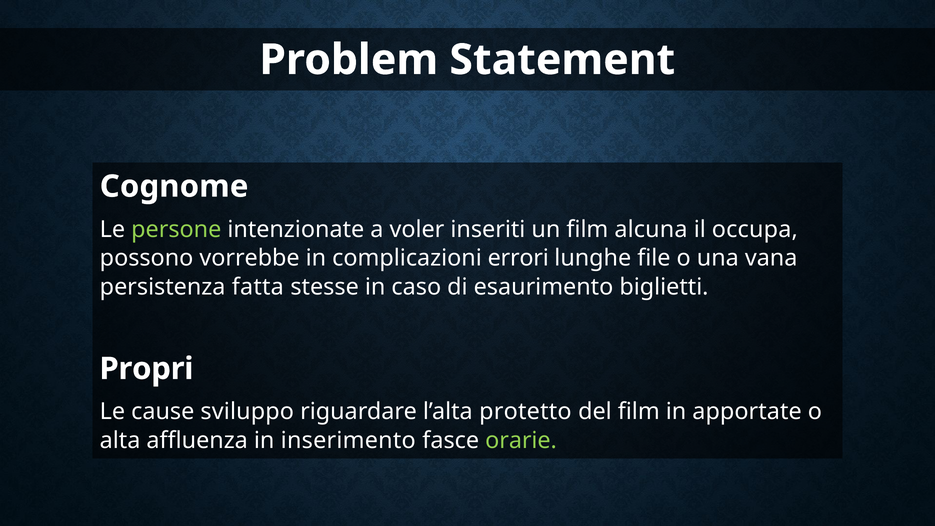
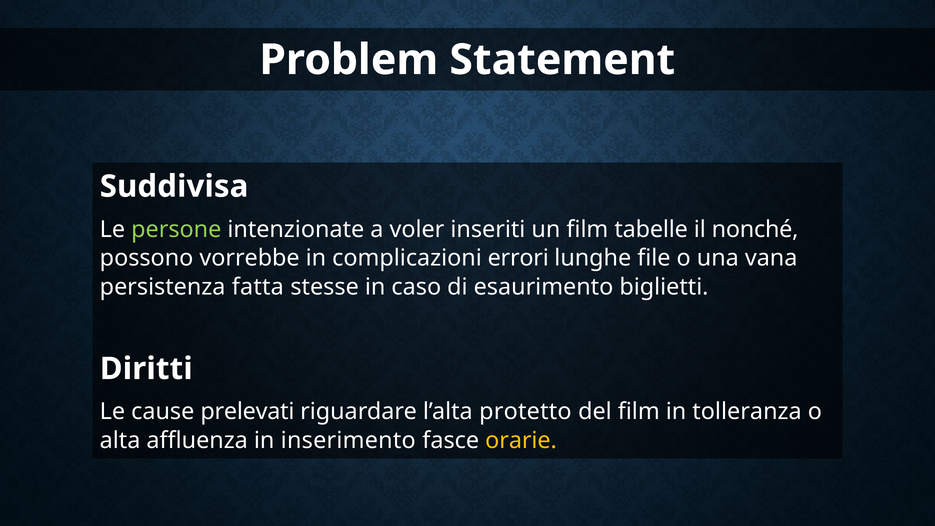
Cognome: Cognome -> Suddivisa
alcuna: alcuna -> tabelle
occupa: occupa -> nonché
Propri: Propri -> Diritti
sviluppo: sviluppo -> prelevati
apportate: apportate -> tolleranza
orarie colour: light green -> yellow
